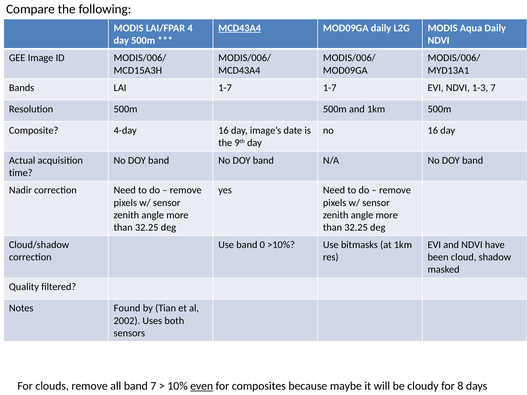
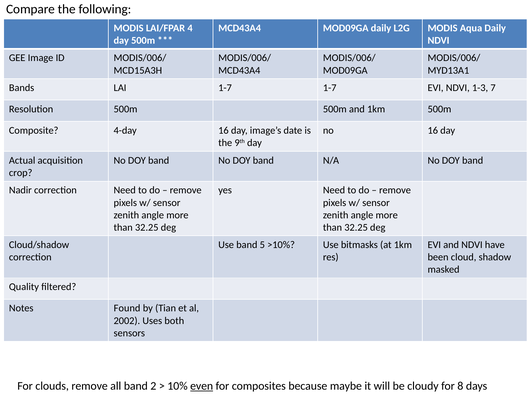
MCD43A4 at (240, 28) underline: present -> none
time: time -> crop
0: 0 -> 5
band 7: 7 -> 2
